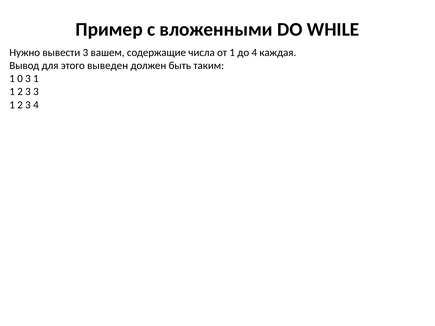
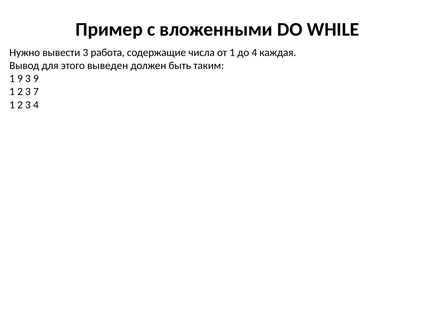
вашем: вашем -> работа
1 0: 0 -> 9
1 at (36, 79): 1 -> 9
3 3: 3 -> 7
